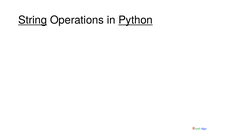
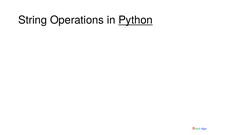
String underline: present -> none
